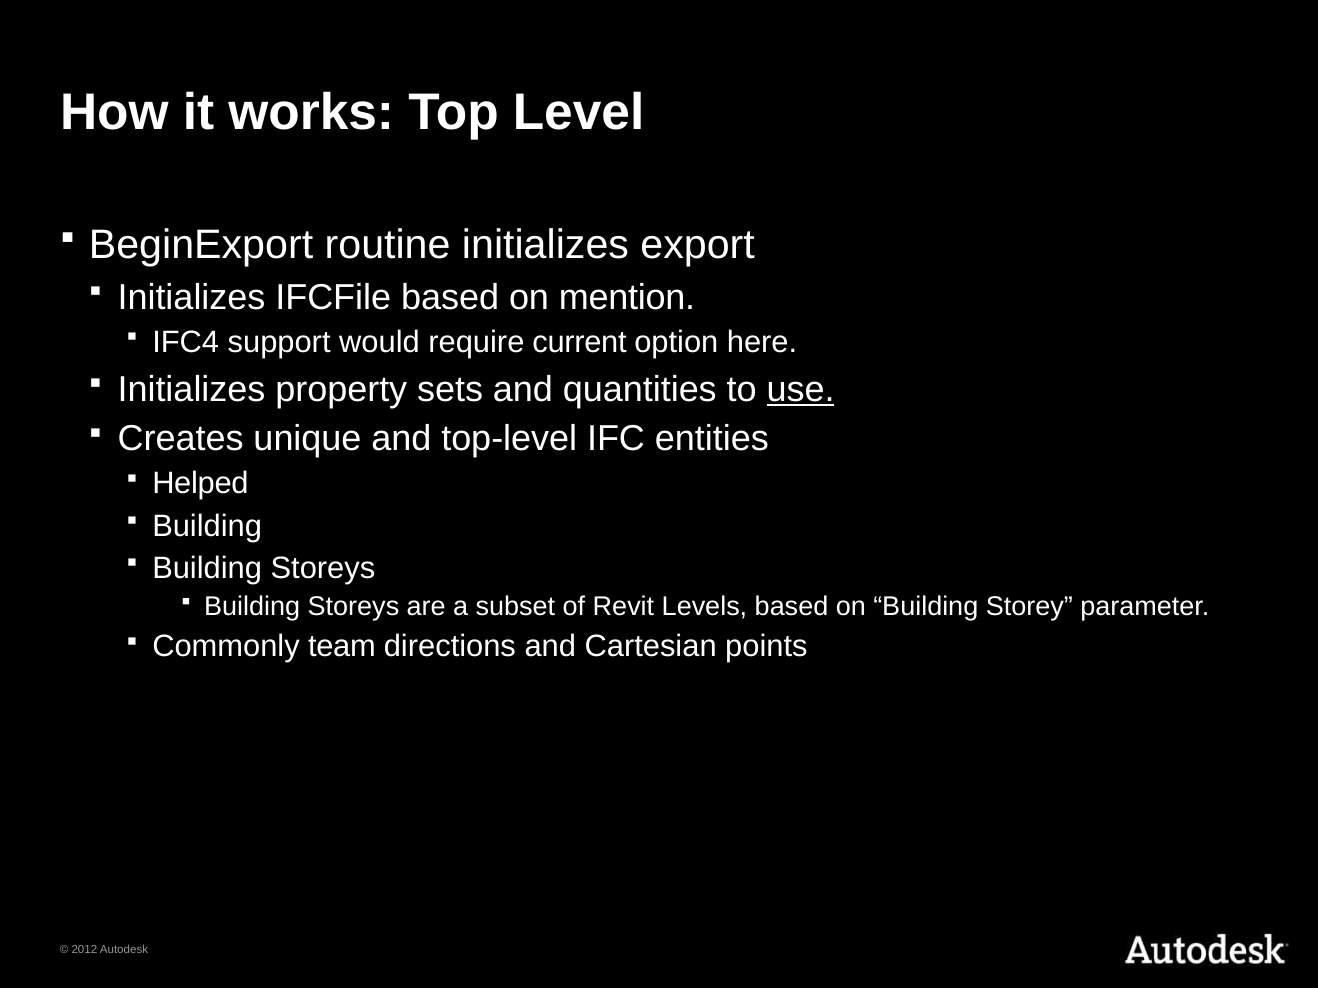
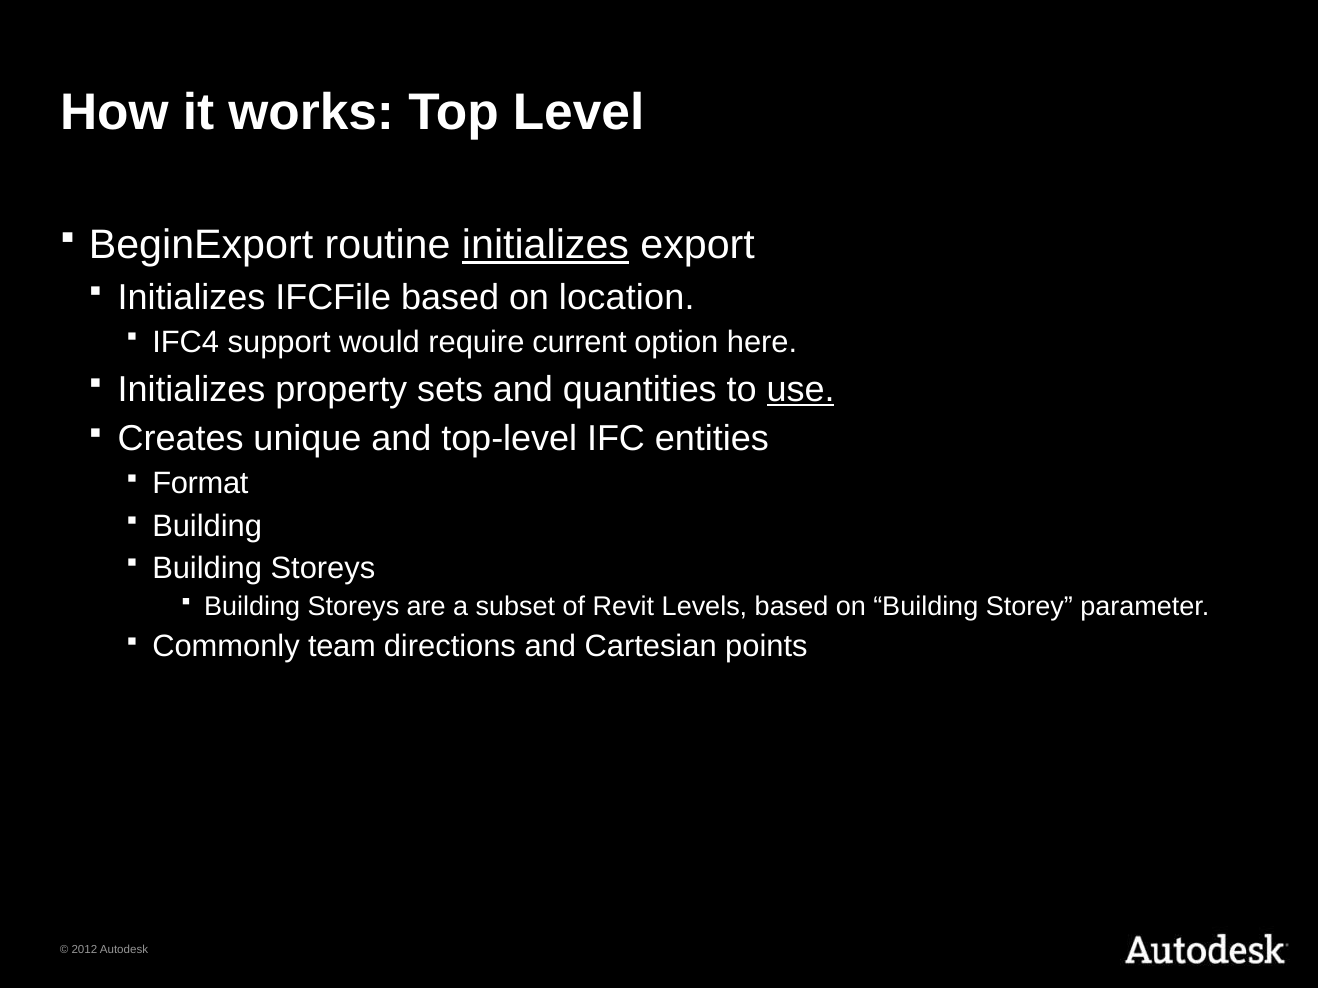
initializes at (545, 245) underline: none -> present
mention: mention -> location
Helped: Helped -> Format
